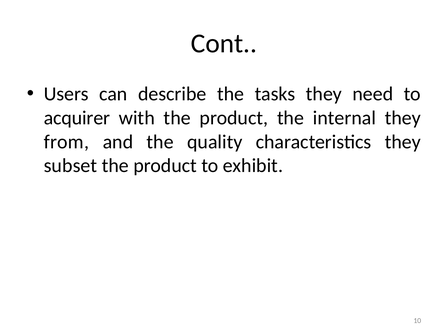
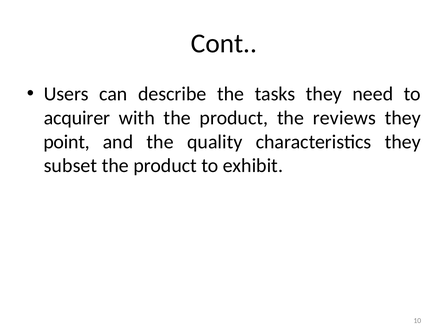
internal: internal -> reviews
from: from -> point
